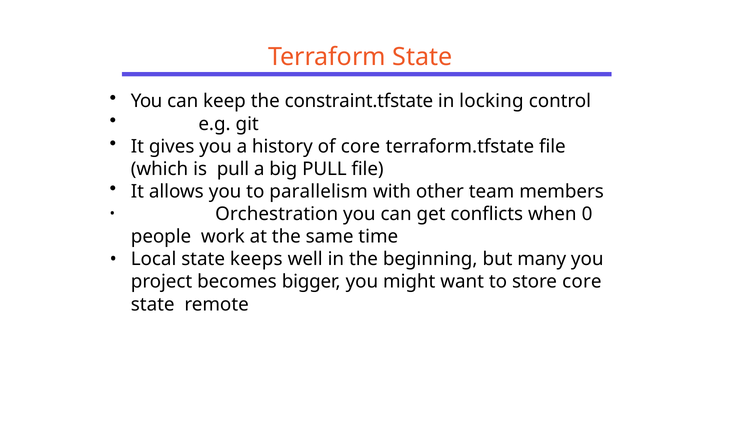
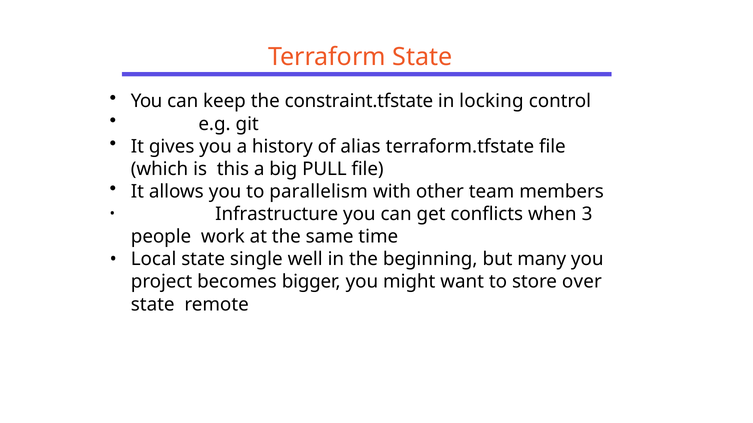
of core: core -> alias
is pull: pull -> this
Orchestration: Orchestration -> Infrastructure
0: 0 -> 3
keeps: keeps -> single
store core: core -> over
